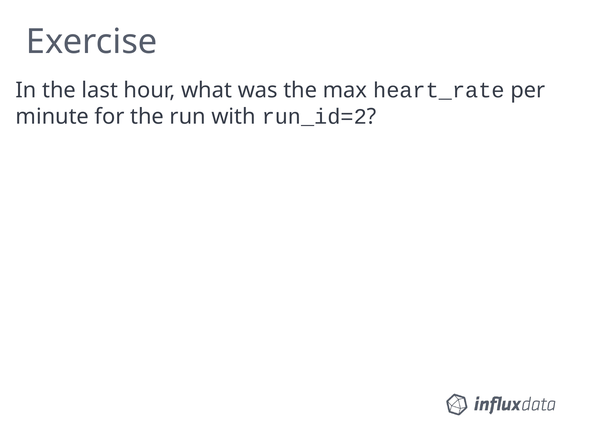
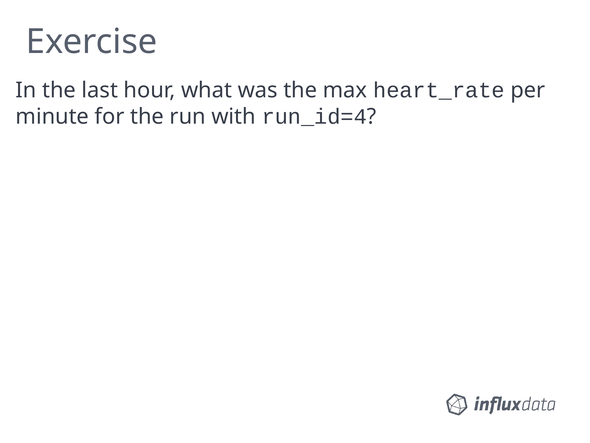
run_id=2: run_id=2 -> run_id=4
